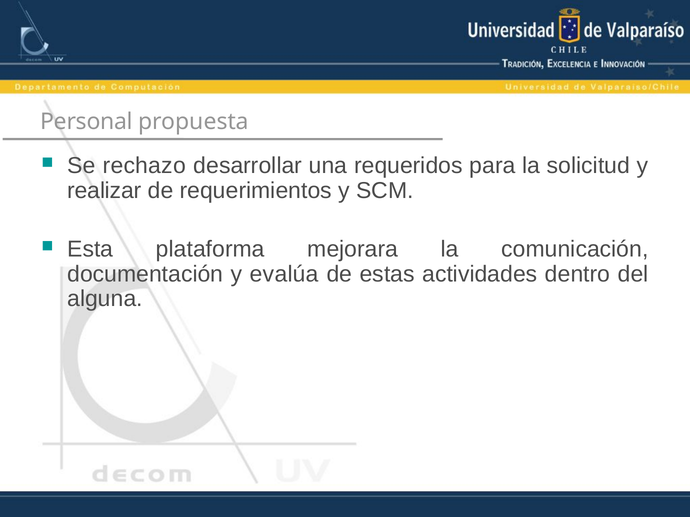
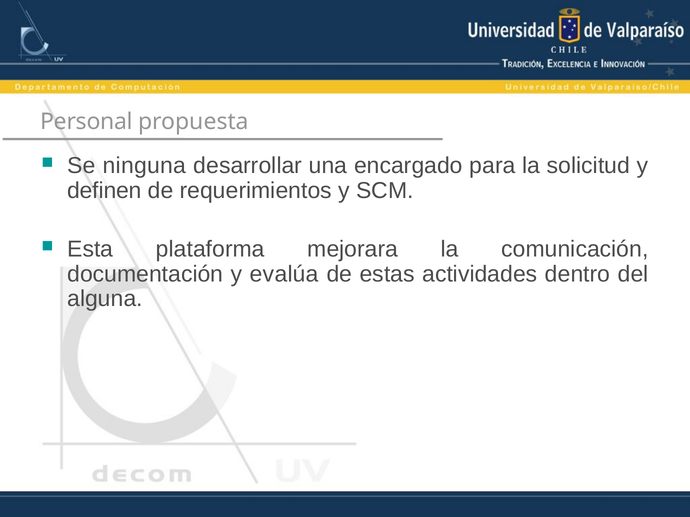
rechazo: rechazo -> ninguna
requeridos: requeridos -> encargado
realizar: realizar -> definen
